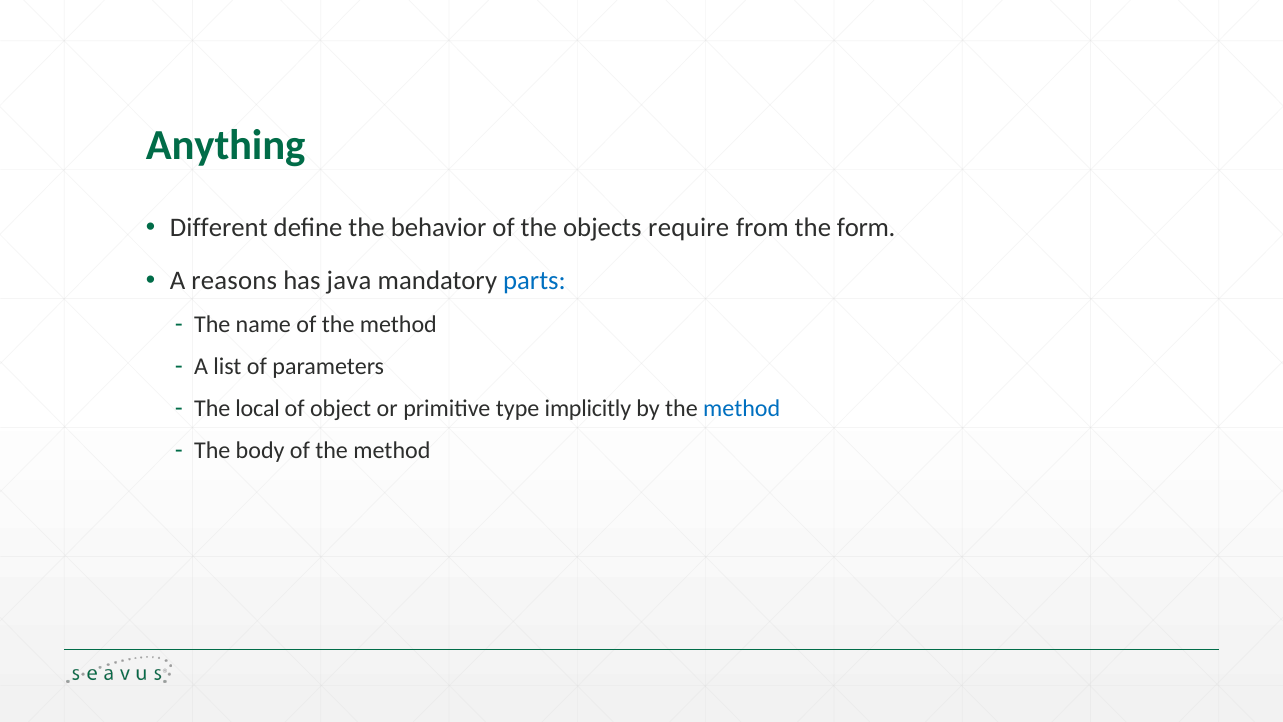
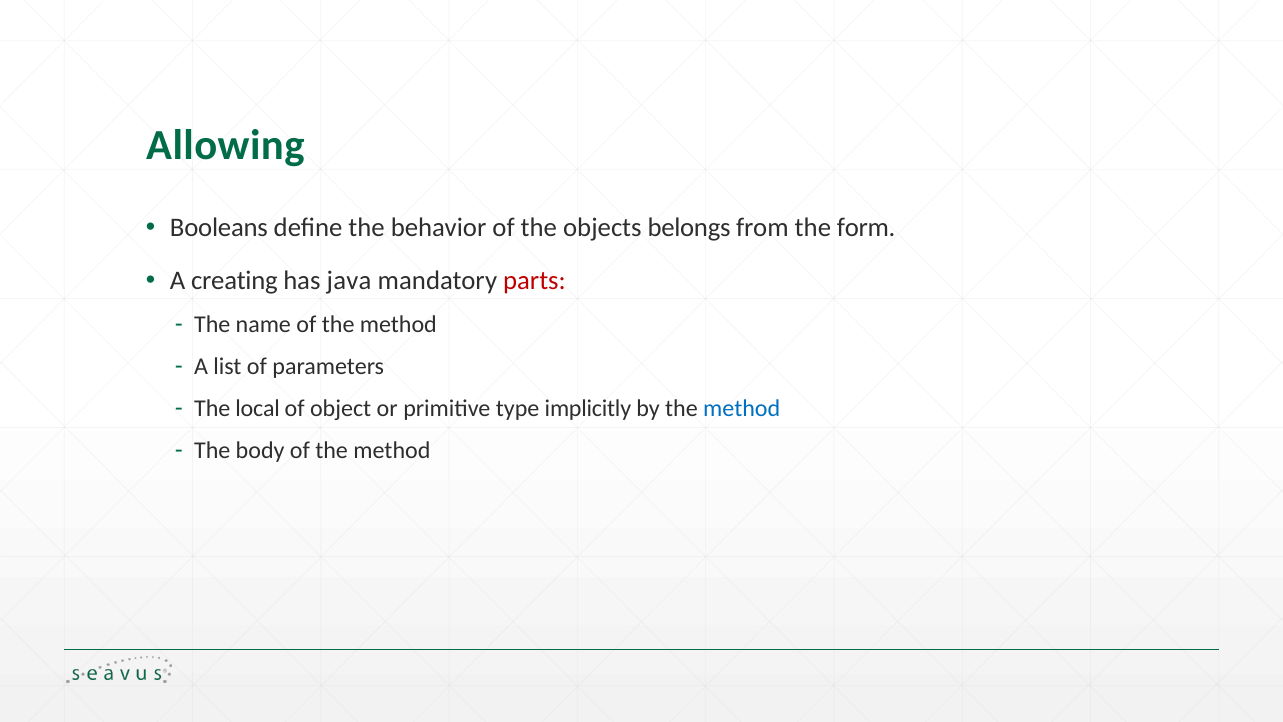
Anything: Anything -> Allowing
Different: Different -> Booleans
require: require -> belongs
reasons: reasons -> creating
parts colour: blue -> red
